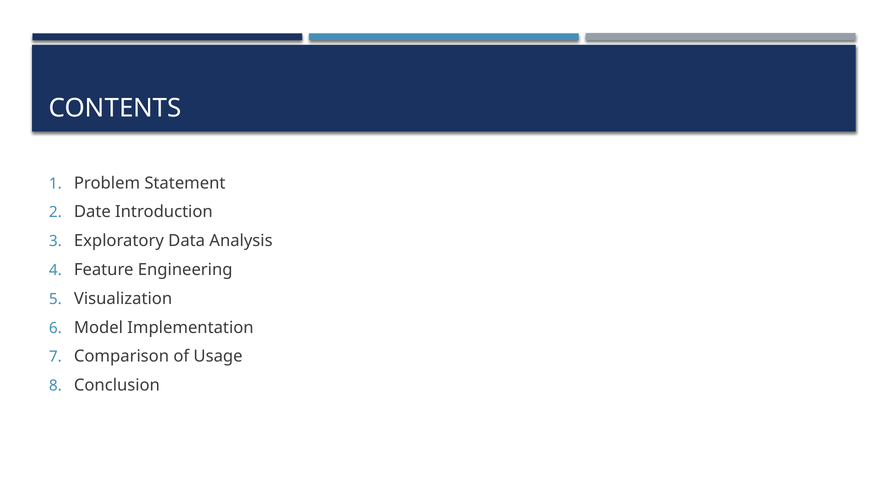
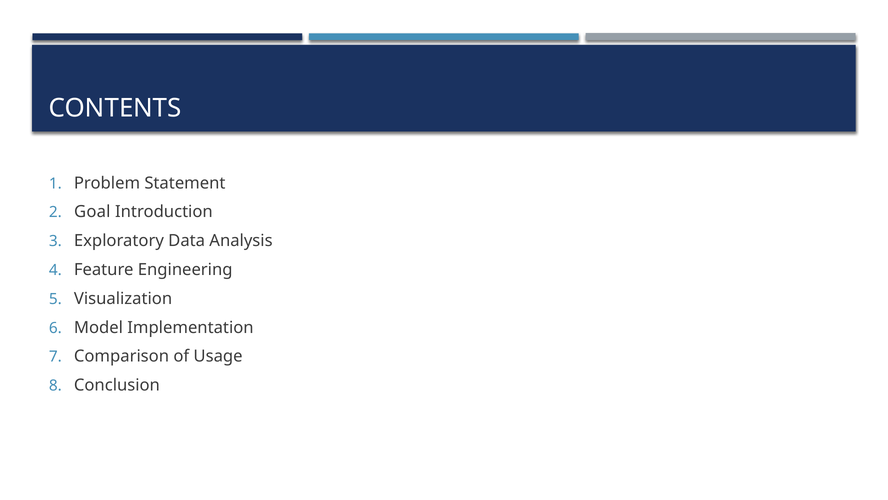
Date: Date -> Goal
